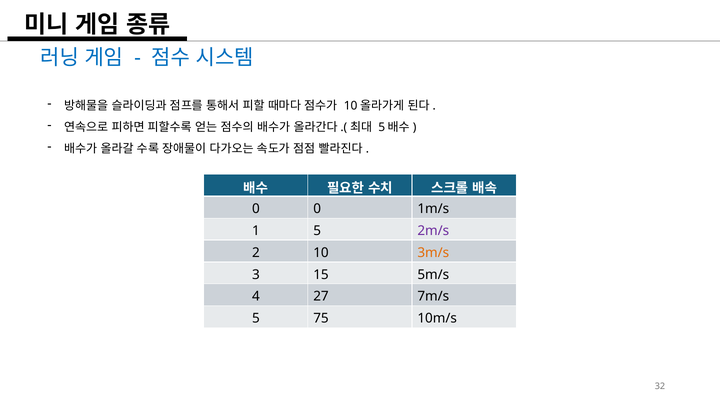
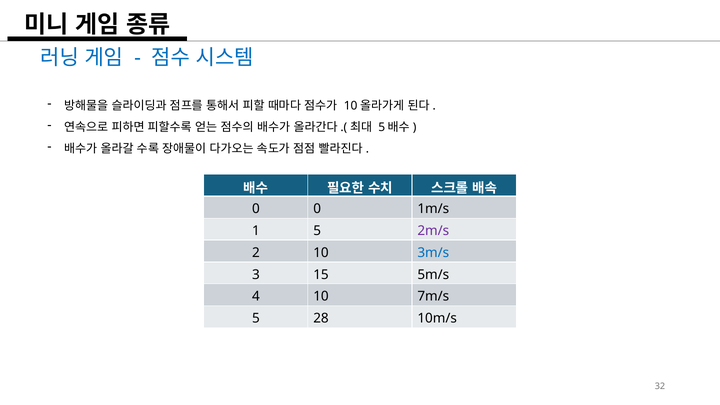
3m/s colour: orange -> blue
4 27: 27 -> 10
75: 75 -> 28
